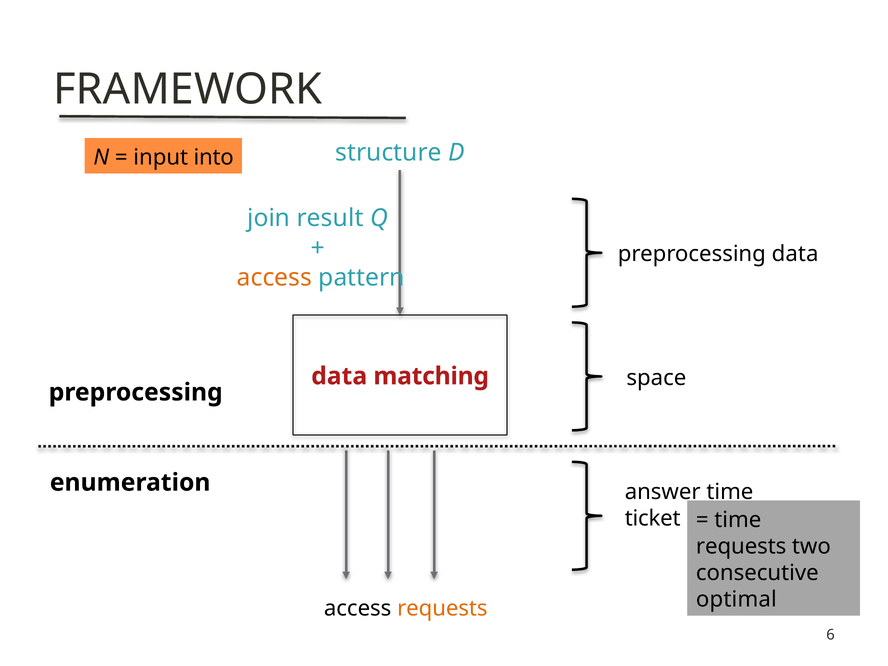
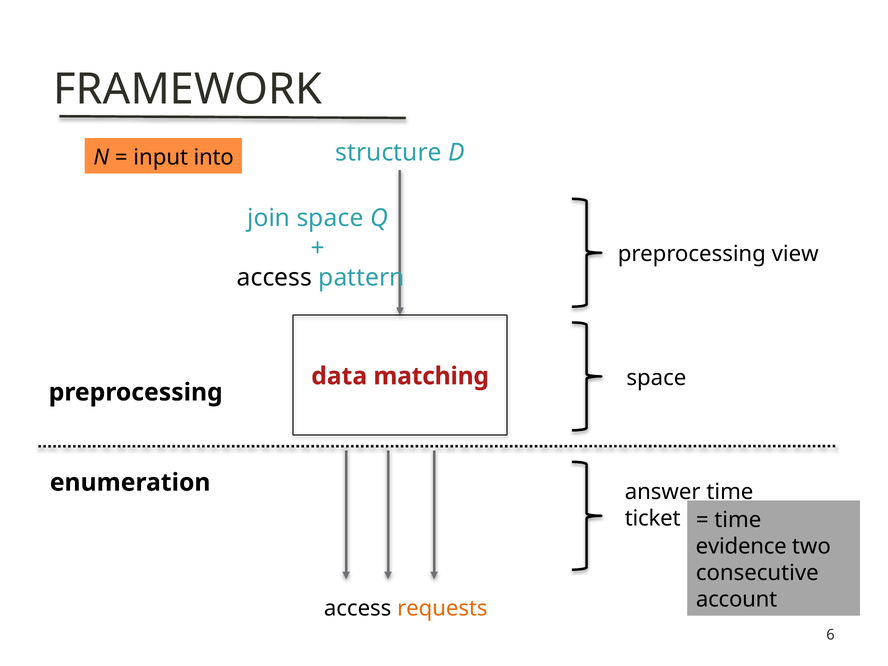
join result: result -> space
preprocessing data: data -> view
access at (274, 278) colour: orange -> black
requests at (741, 546): requests -> evidence
optimal: optimal -> account
